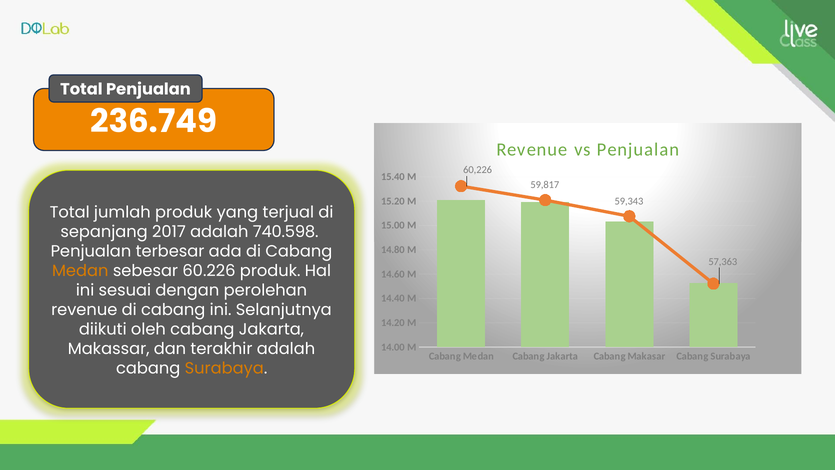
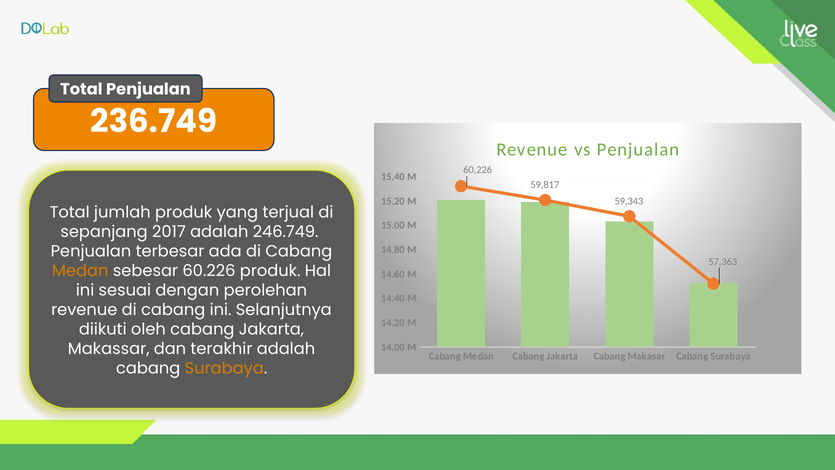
740.598: 740.598 -> 246.749
